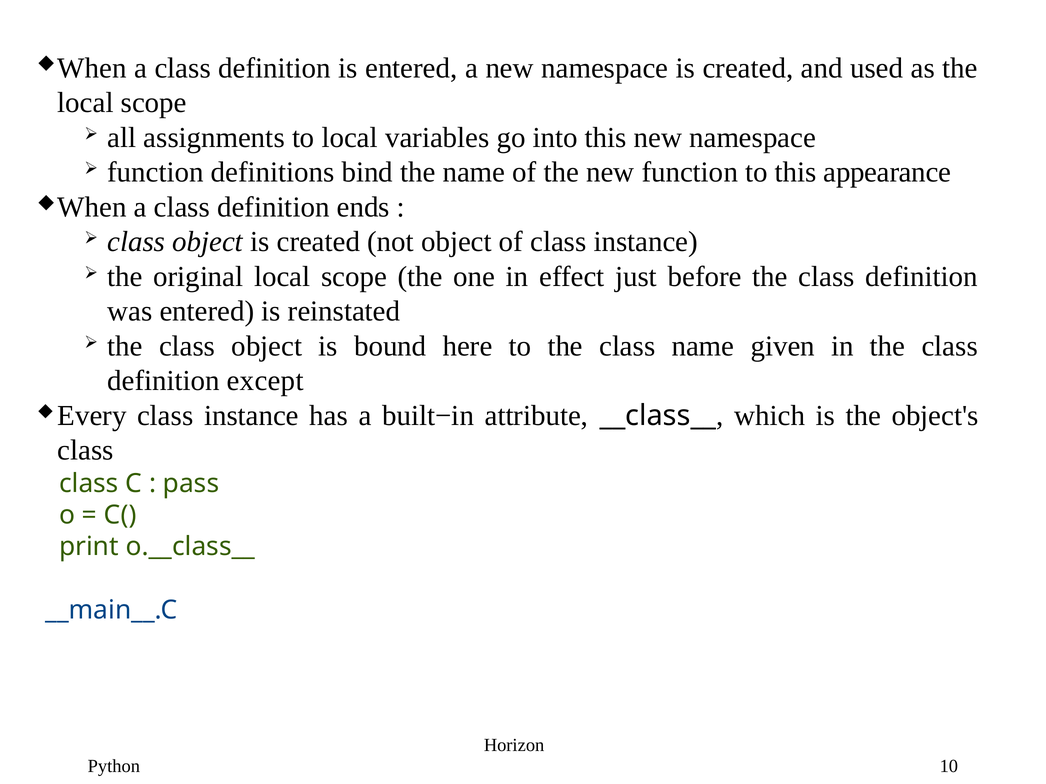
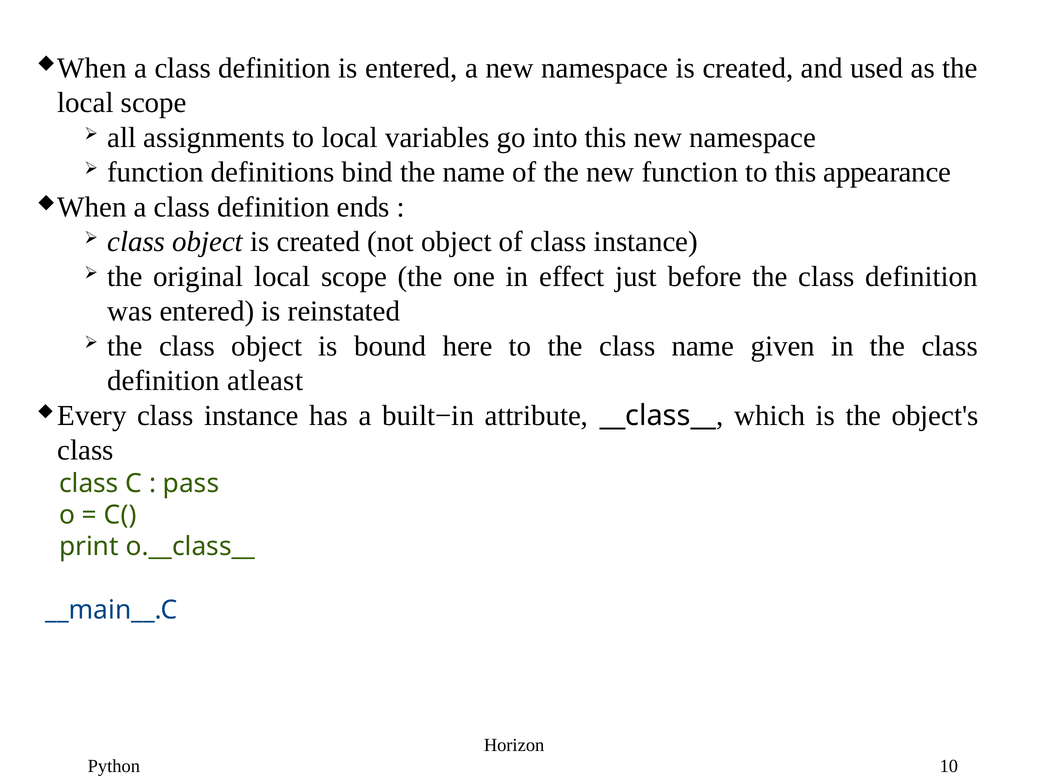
except: except -> atleast
